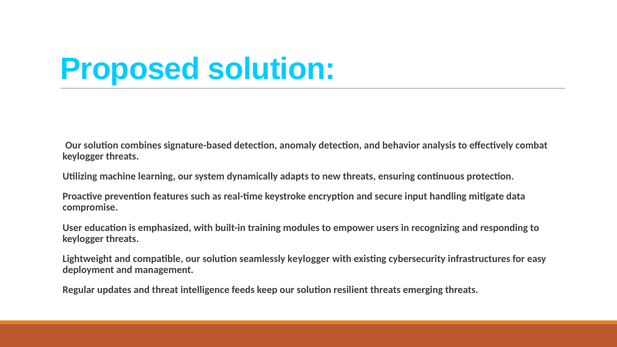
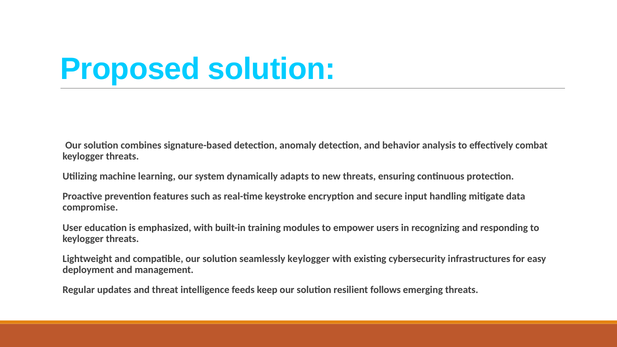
resilient threats: threats -> follows
